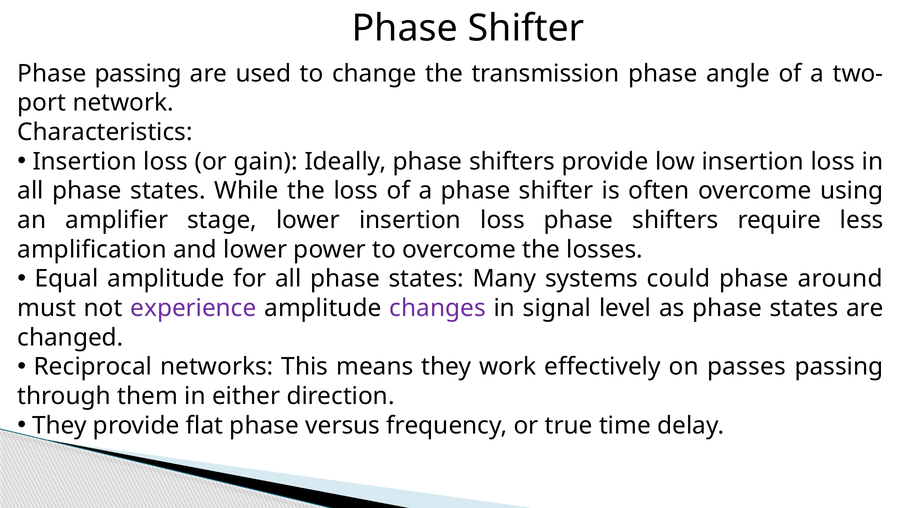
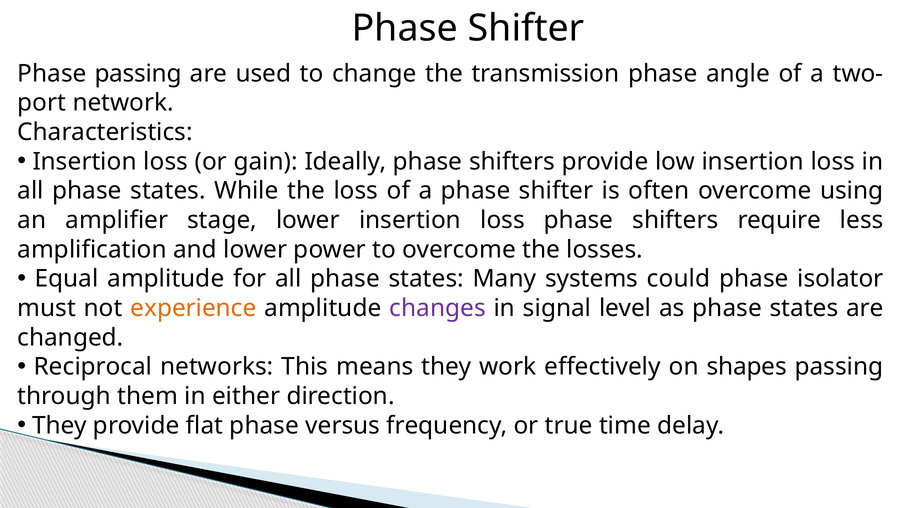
around: around -> isolator
experience colour: purple -> orange
passes: passes -> shapes
